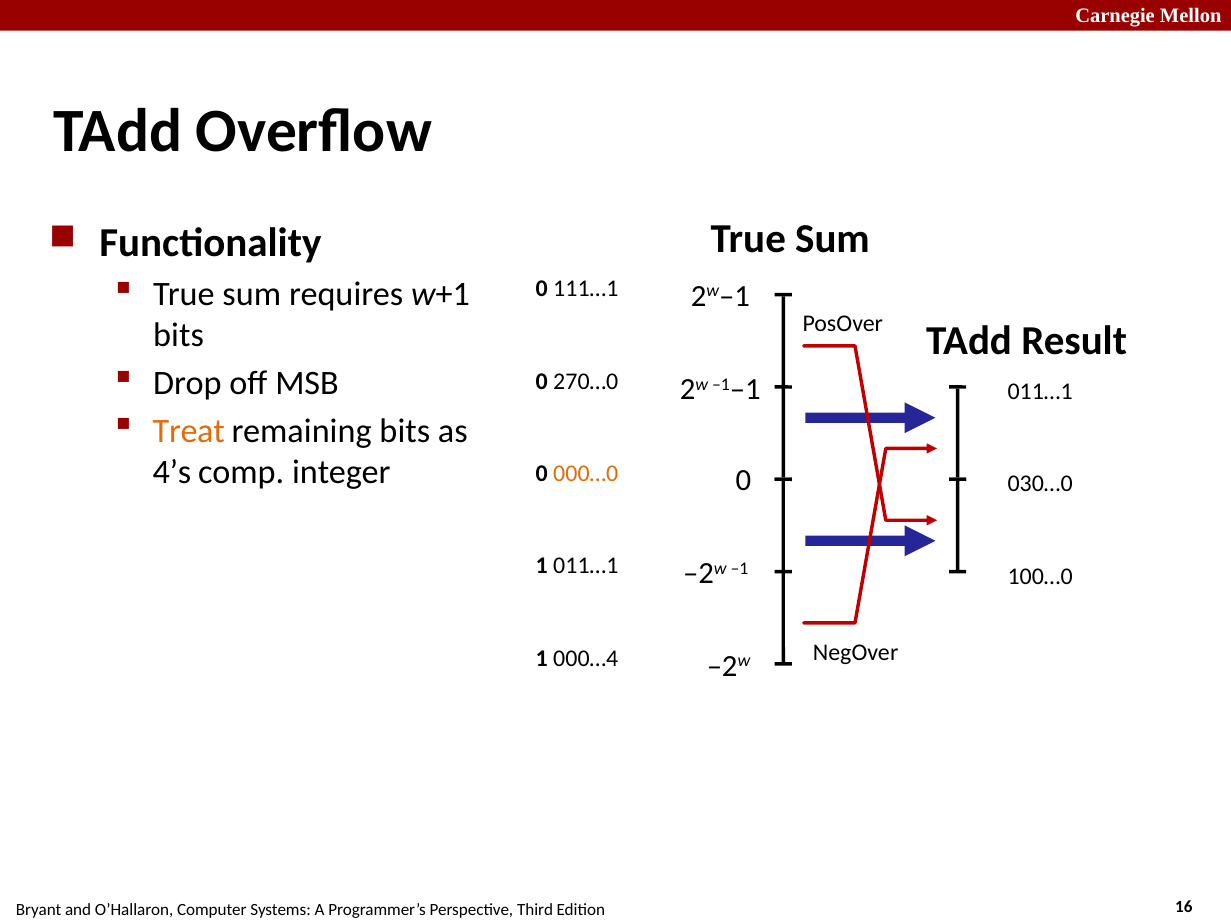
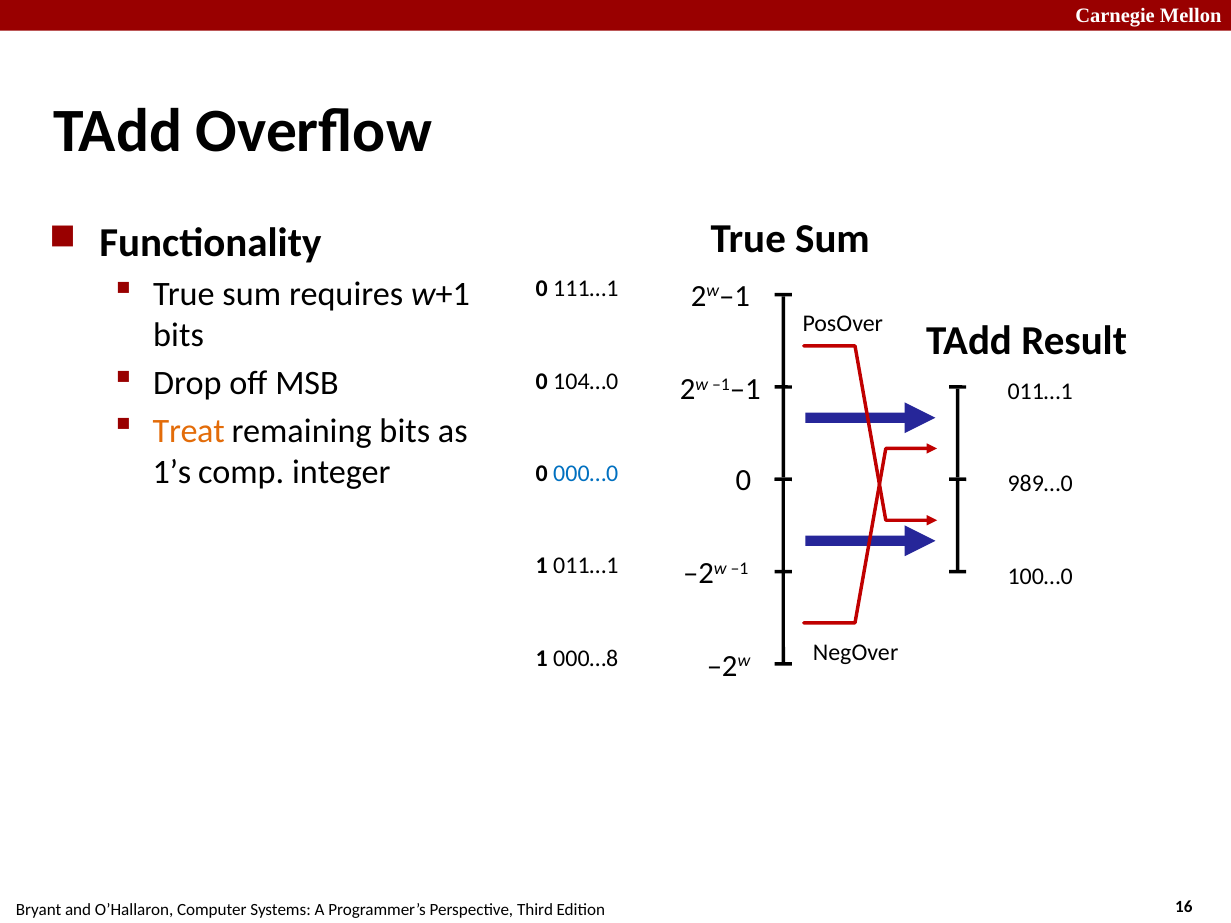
270…0: 270…0 -> 104…0
4’s: 4’s -> 1’s
000…0 colour: orange -> blue
030…0: 030…0 -> 989…0
000…4: 000…4 -> 000…8
